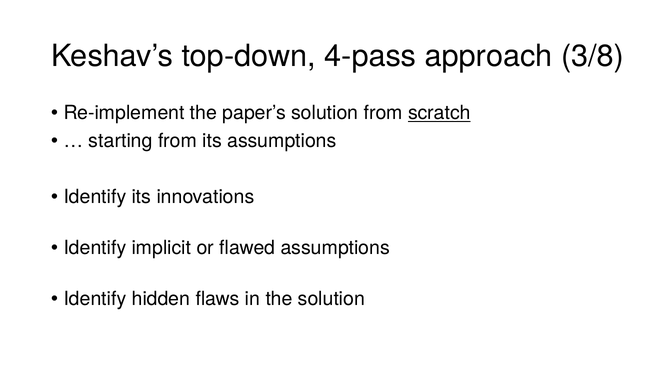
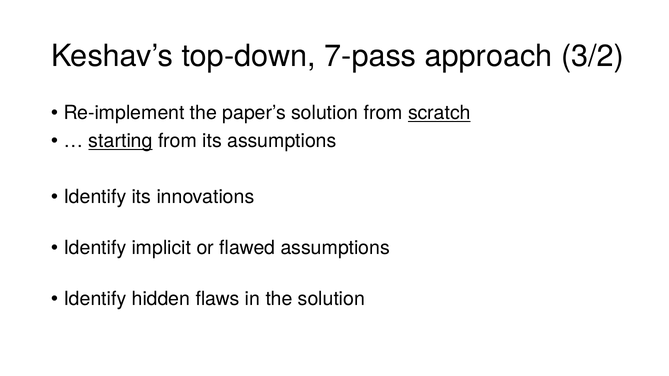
4-pass: 4-pass -> 7-pass
3/8: 3/8 -> 3/2
starting underline: none -> present
